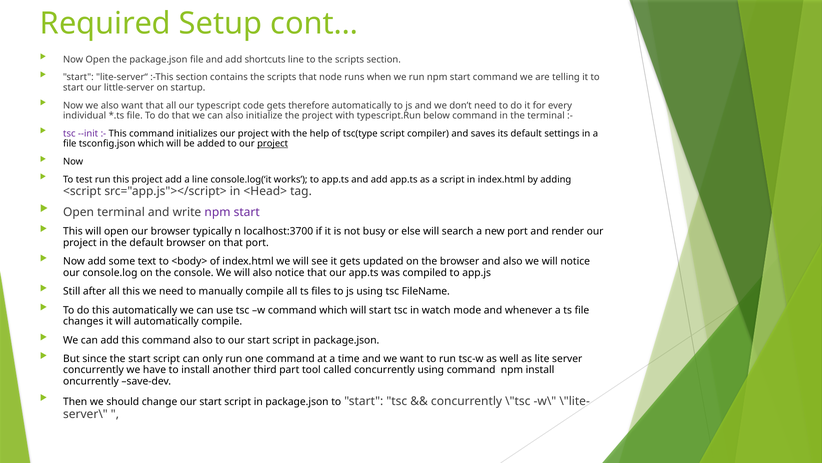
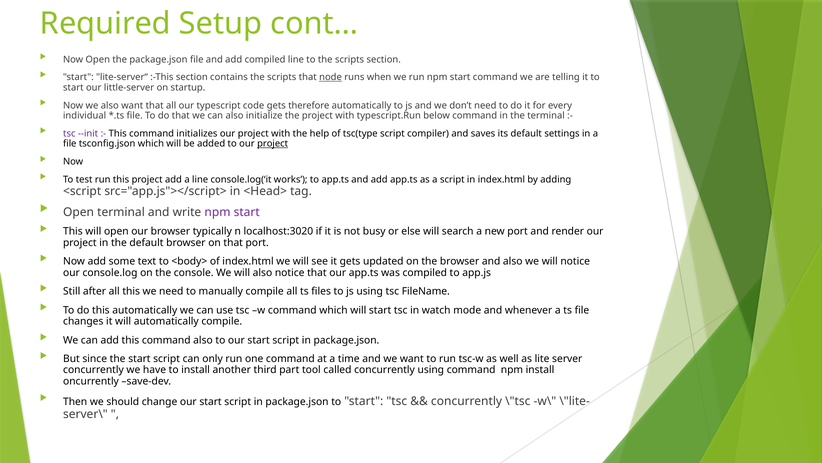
add shortcuts: shortcuts -> compiled
node underline: none -> present
localhost:3700: localhost:3700 -> localhost:3020
